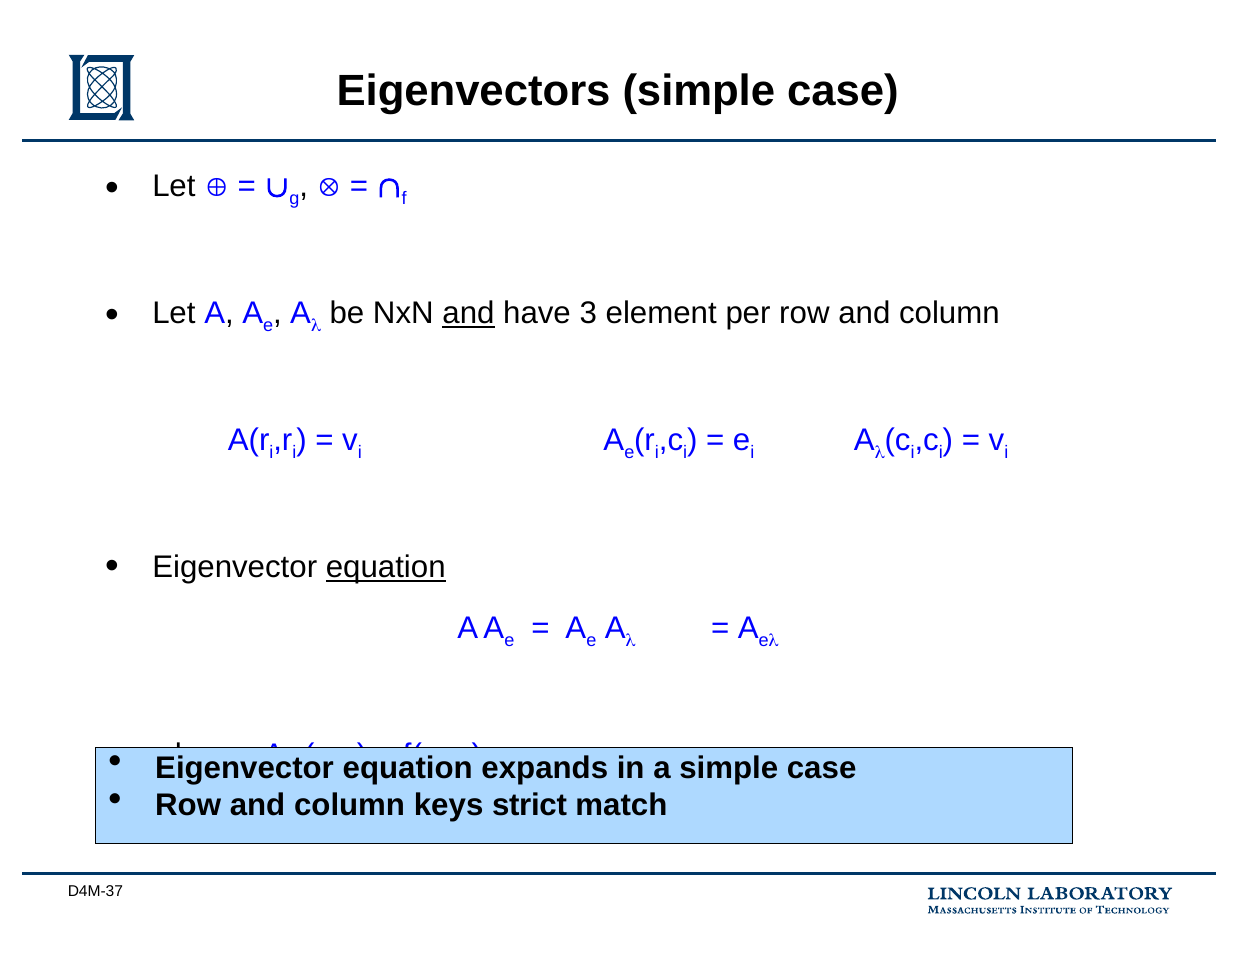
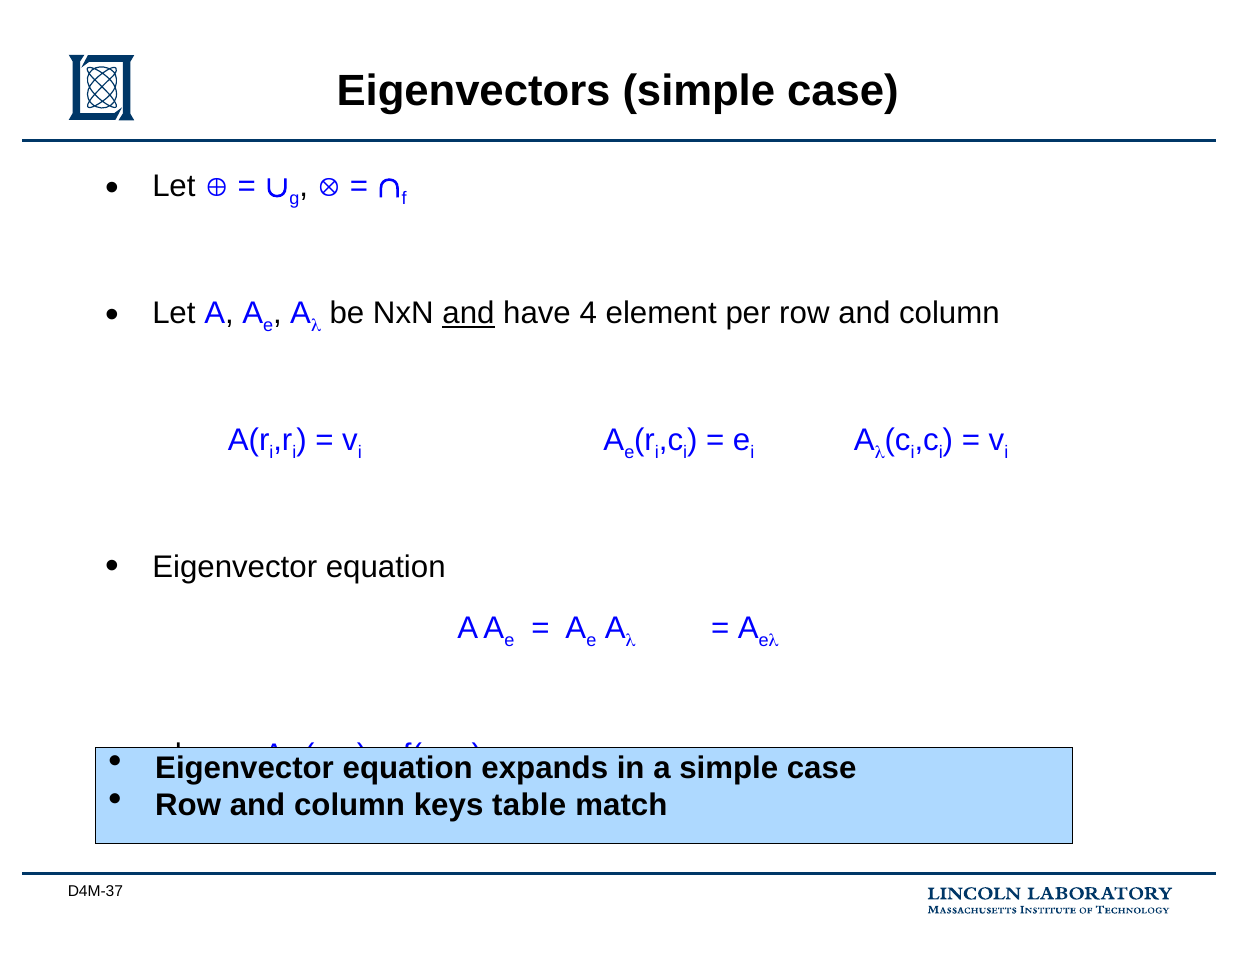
3: 3 -> 4
equation at (386, 567) underline: present -> none
strict: strict -> table
